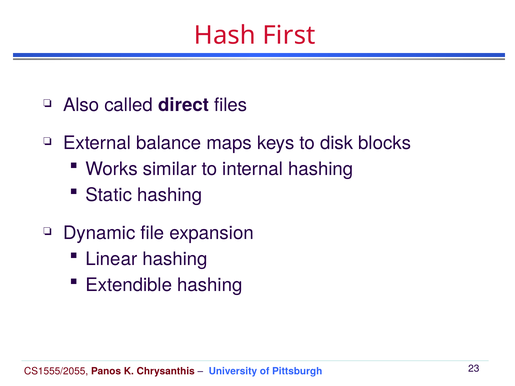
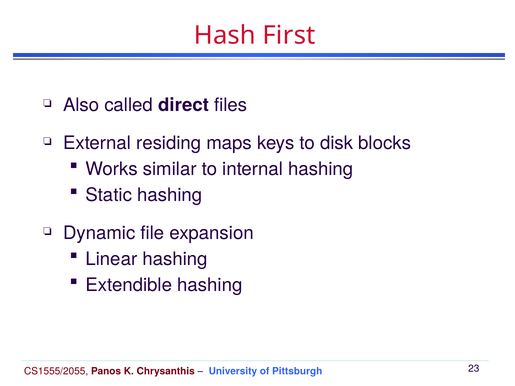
balance: balance -> residing
